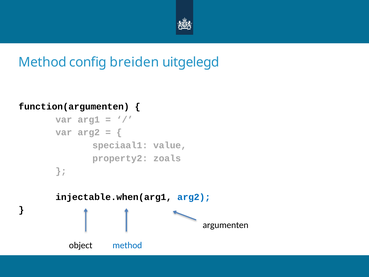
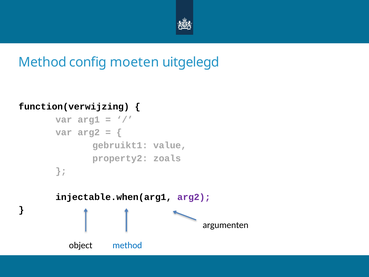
breiden: breiden -> moeten
function(argumenten: function(argumenten -> function(verwijzing
speciaal1: speciaal1 -> gebruikt1
arg2 at (194, 197) colour: blue -> purple
